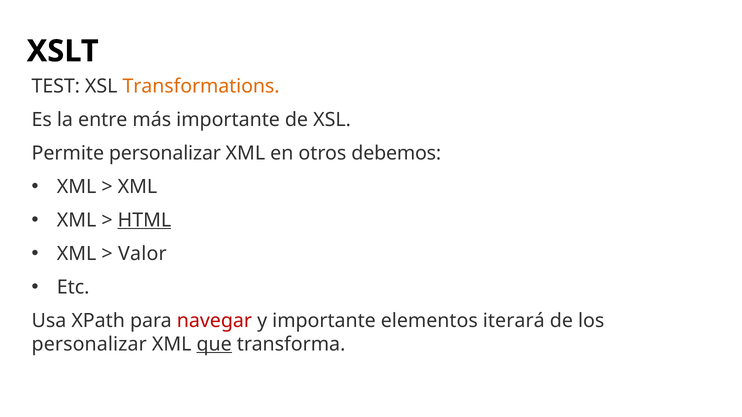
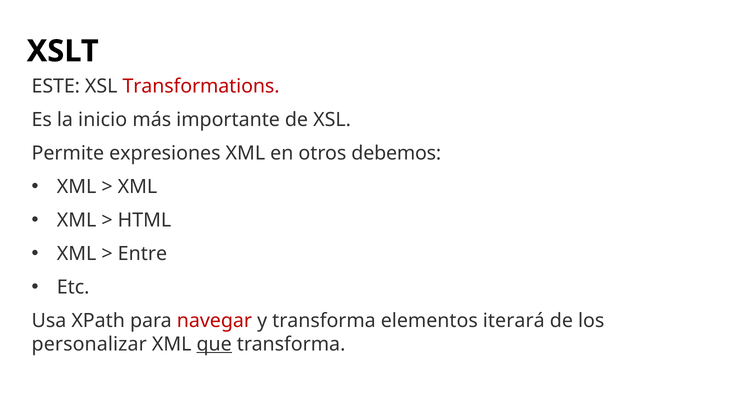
TEST: TEST -> ESTE
Transformations colour: orange -> red
entre: entre -> inicio
Permite personalizar: personalizar -> expresiones
HTML underline: present -> none
Valor: Valor -> Entre
y importante: importante -> transforma
